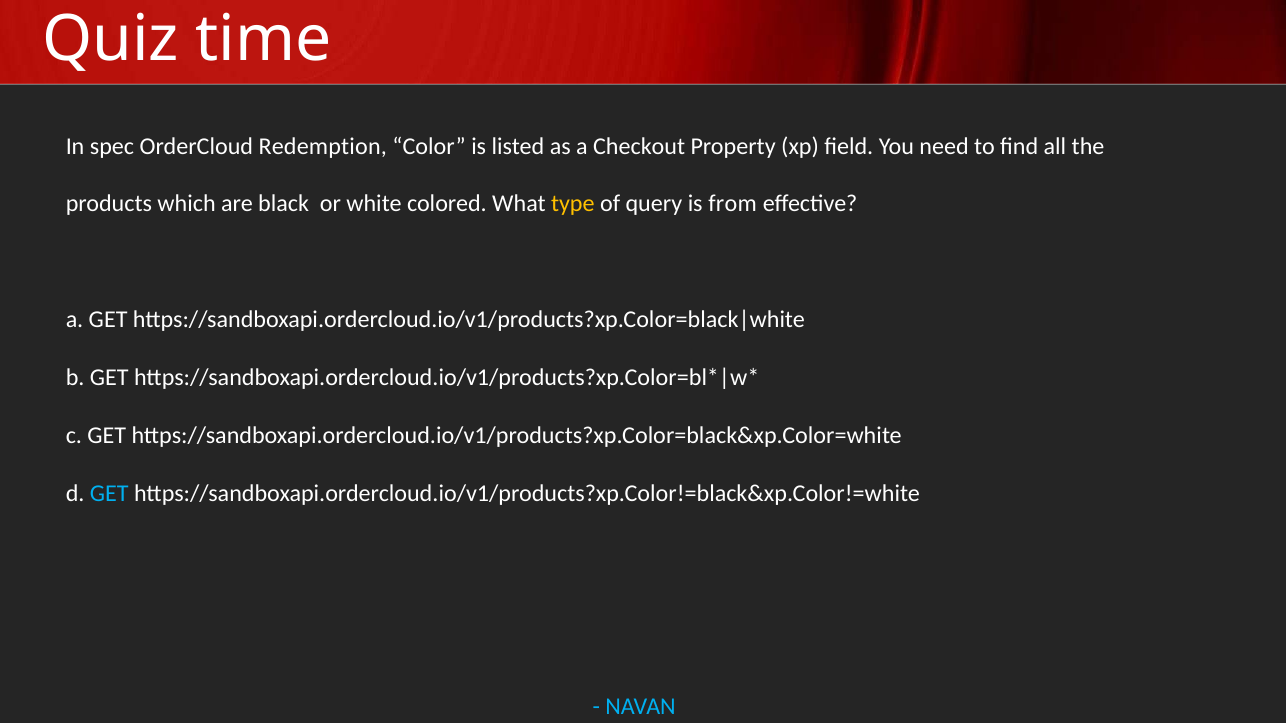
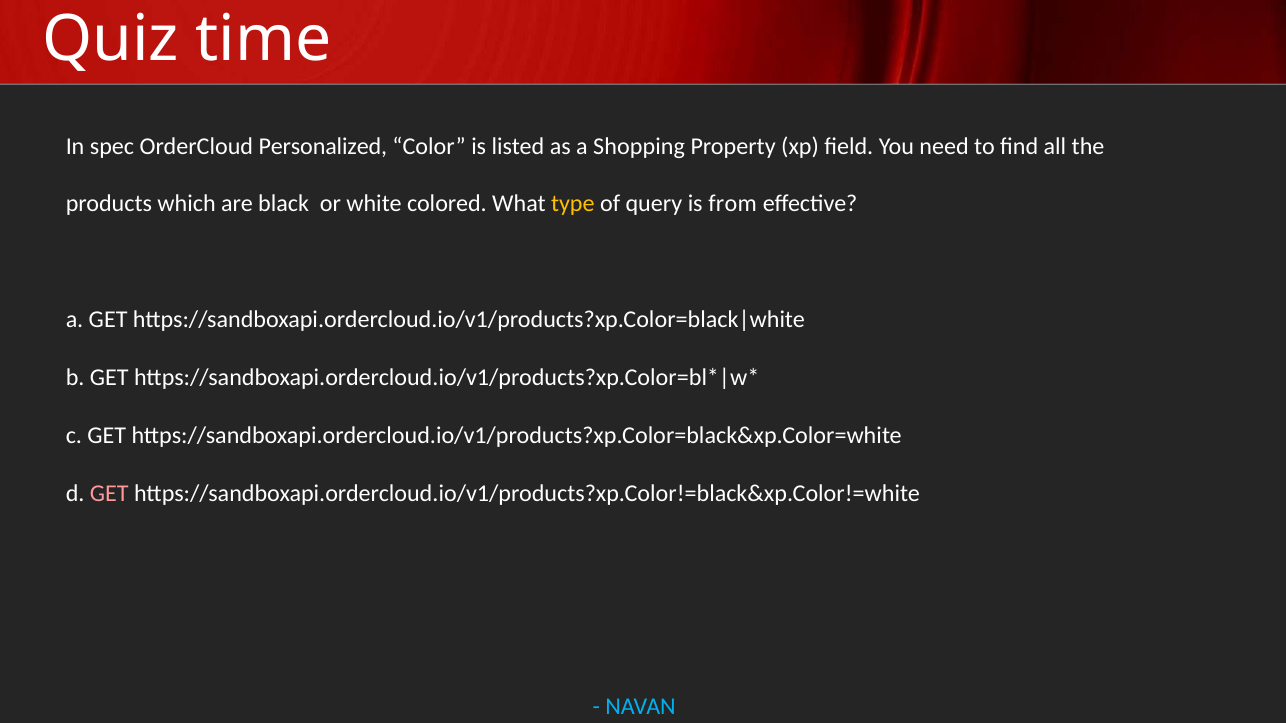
Redemption: Redemption -> Personalized
Checkout: Checkout -> Shopping
GET at (109, 493) colour: light blue -> pink
